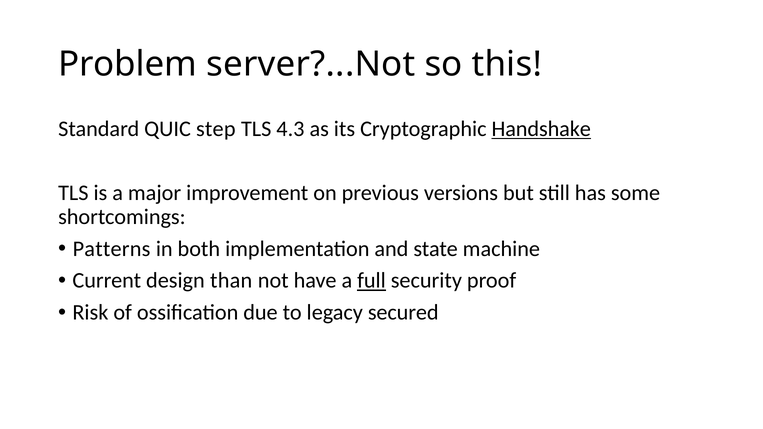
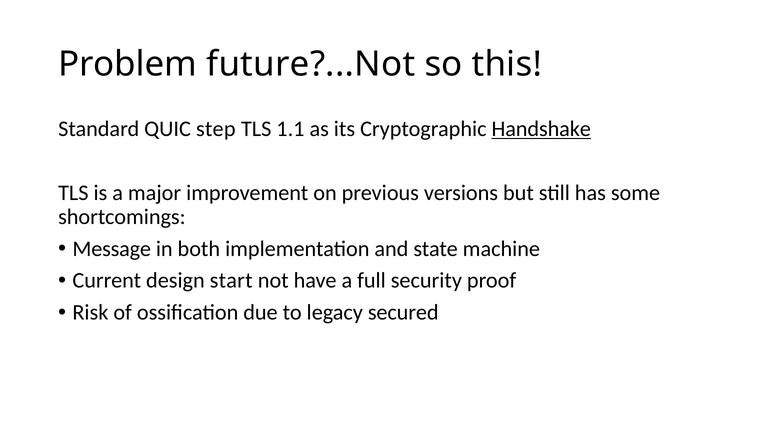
server?...Not: server?...Not -> future?...Not
4.3: 4.3 -> 1.1
Patterns: Patterns -> Message
than: than -> start
full underline: present -> none
